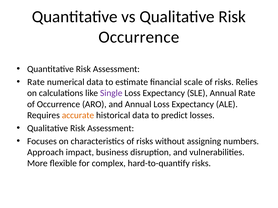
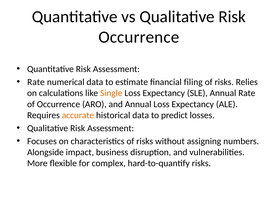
scale: scale -> filing
Single colour: purple -> orange
Approach: Approach -> Alongside
